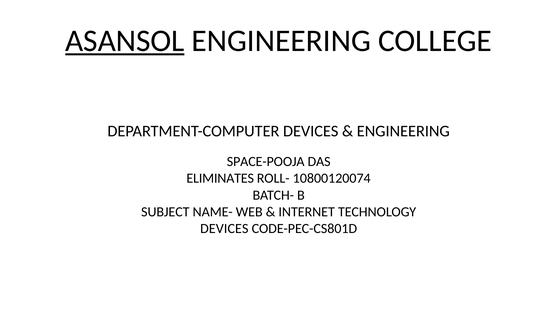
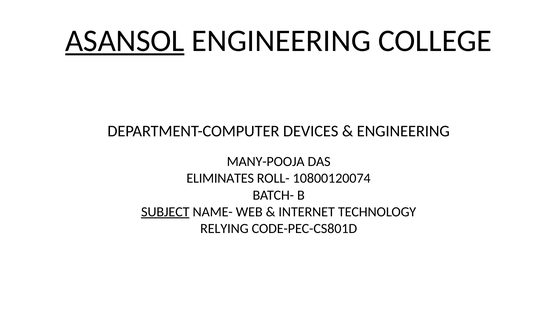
SPACE-POOJA: SPACE-POOJA -> MANY-POOJA
SUBJECT underline: none -> present
DEVICES at (224, 229): DEVICES -> RELYING
